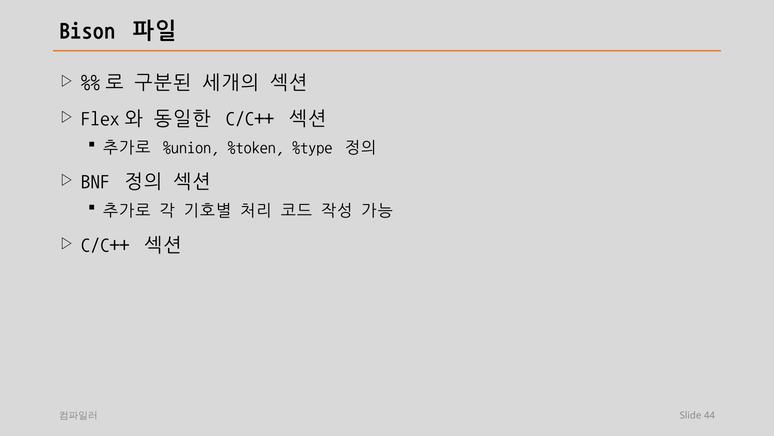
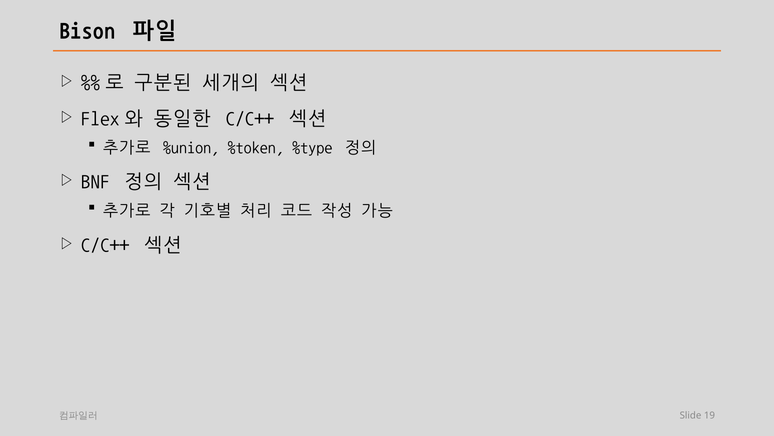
44: 44 -> 19
